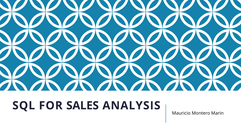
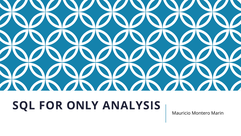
SALES: SALES -> ONLY
